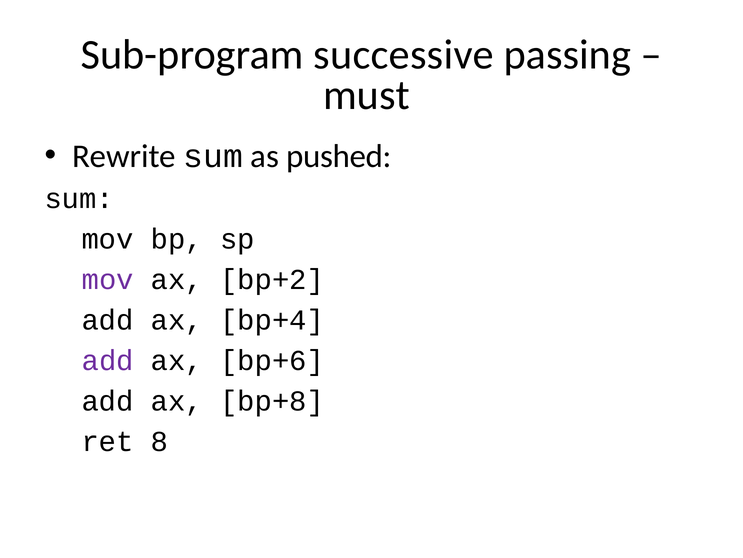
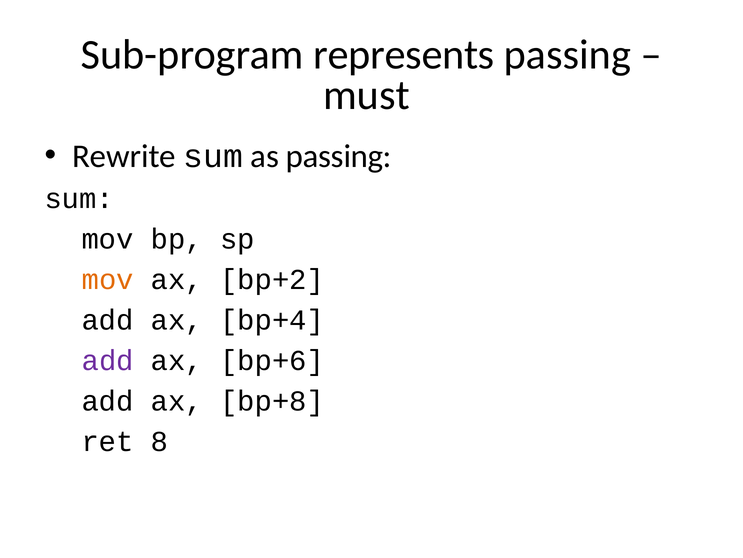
successive: successive -> represents
as pushed: pushed -> passing
mov at (108, 279) colour: purple -> orange
